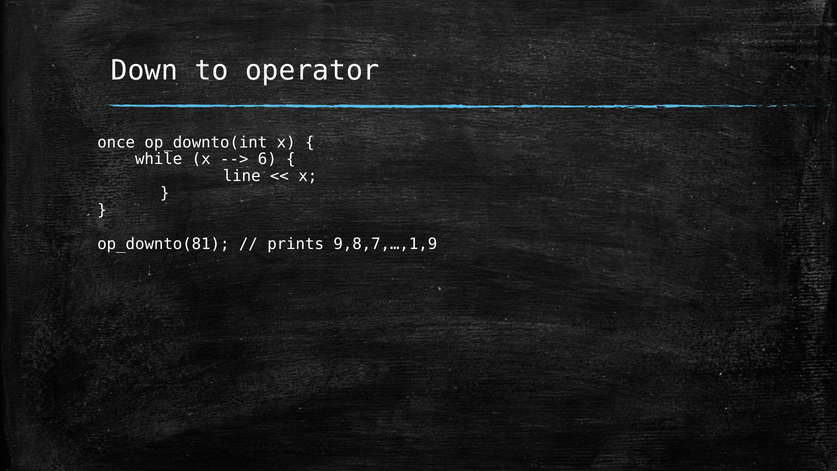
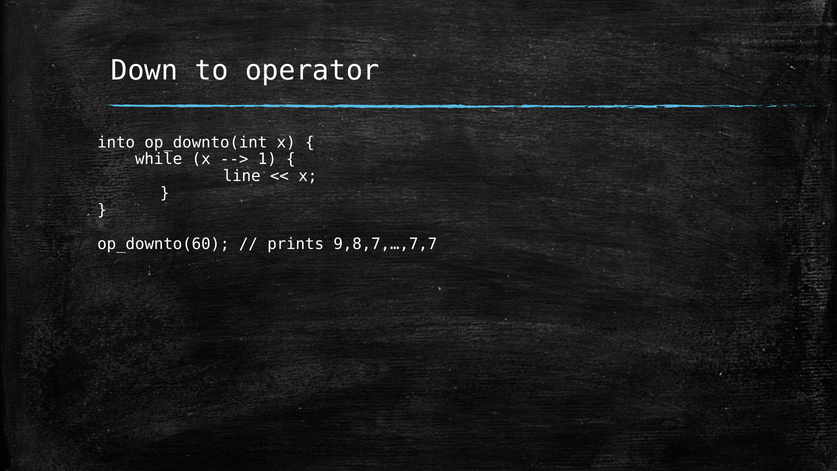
once: once -> into
6: 6 -> 1
op_downto(81: op_downto(81 -> op_downto(60
9,8,7,…,1,9: 9,8,7,…,1,9 -> 9,8,7,…,7,7
